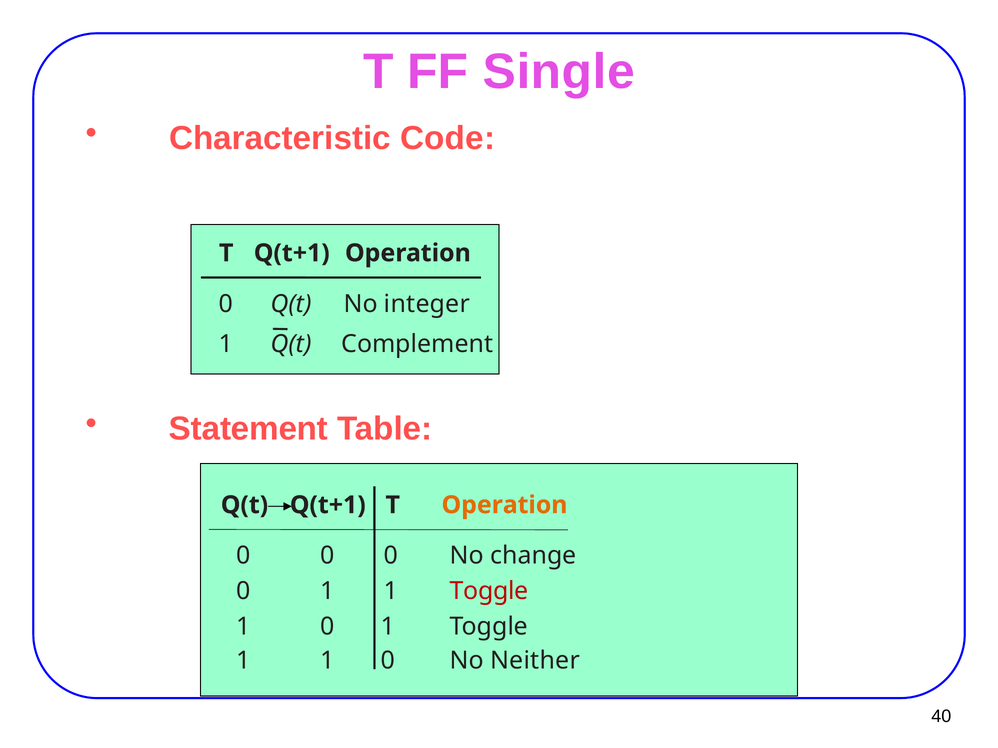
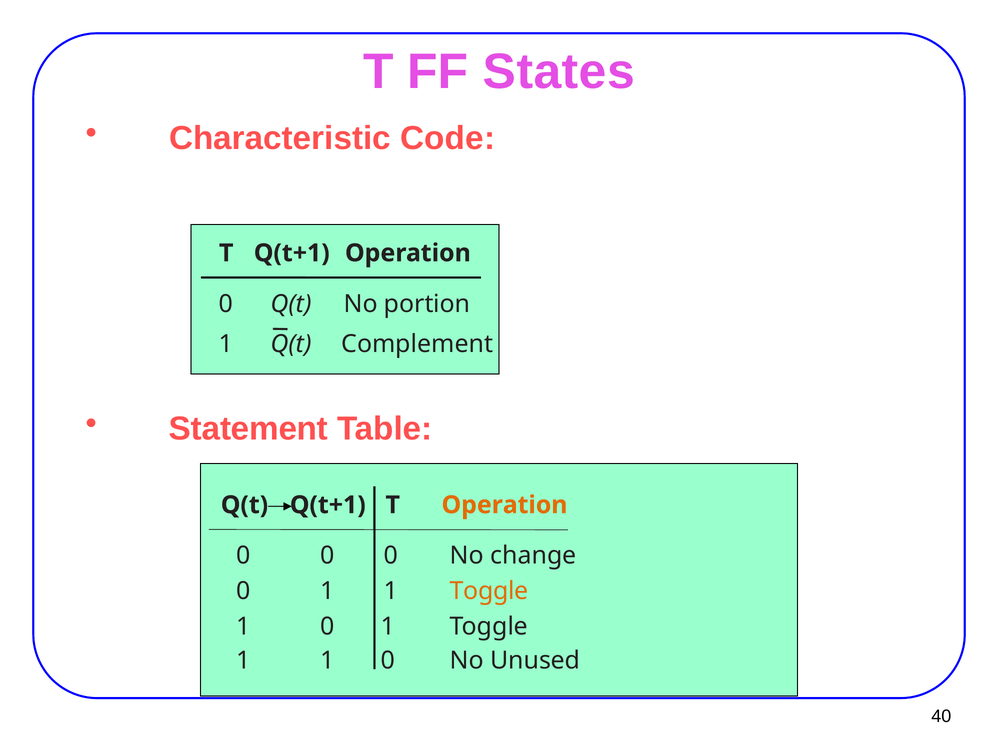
Single: Single -> States
integer: integer -> portion
Toggle at (489, 592) colour: red -> orange
Neither: Neither -> Unused
